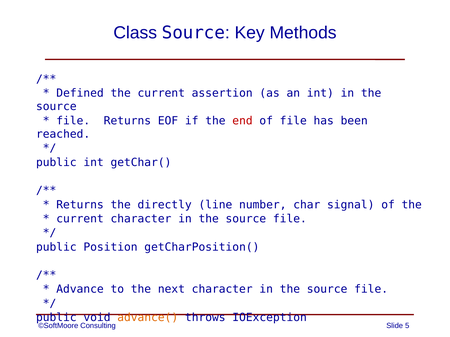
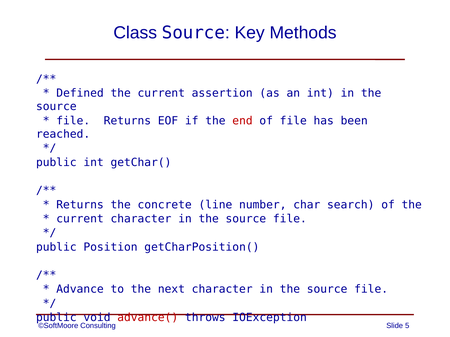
directly: directly -> concrete
signal: signal -> search
advance( colour: orange -> red
